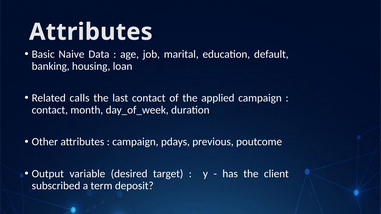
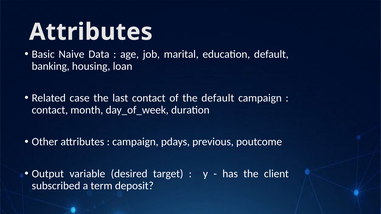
calls: calls -> case
the applied: applied -> default
